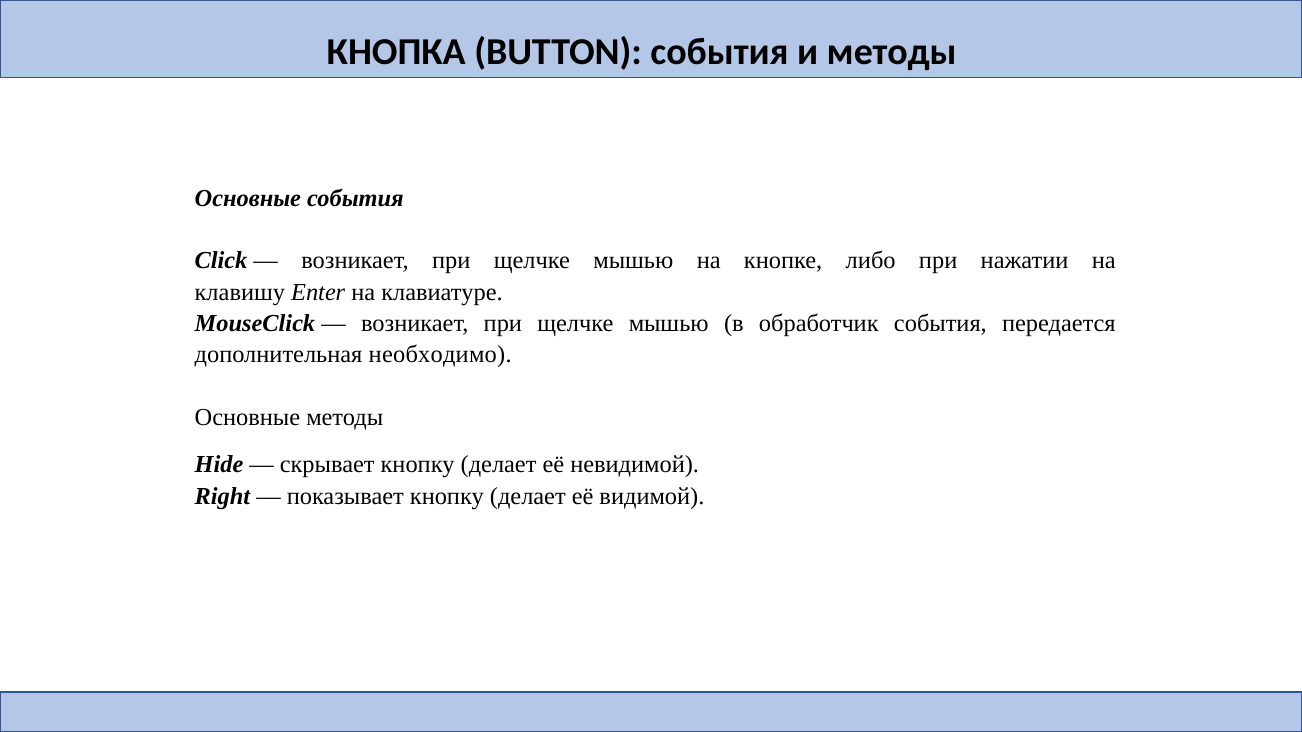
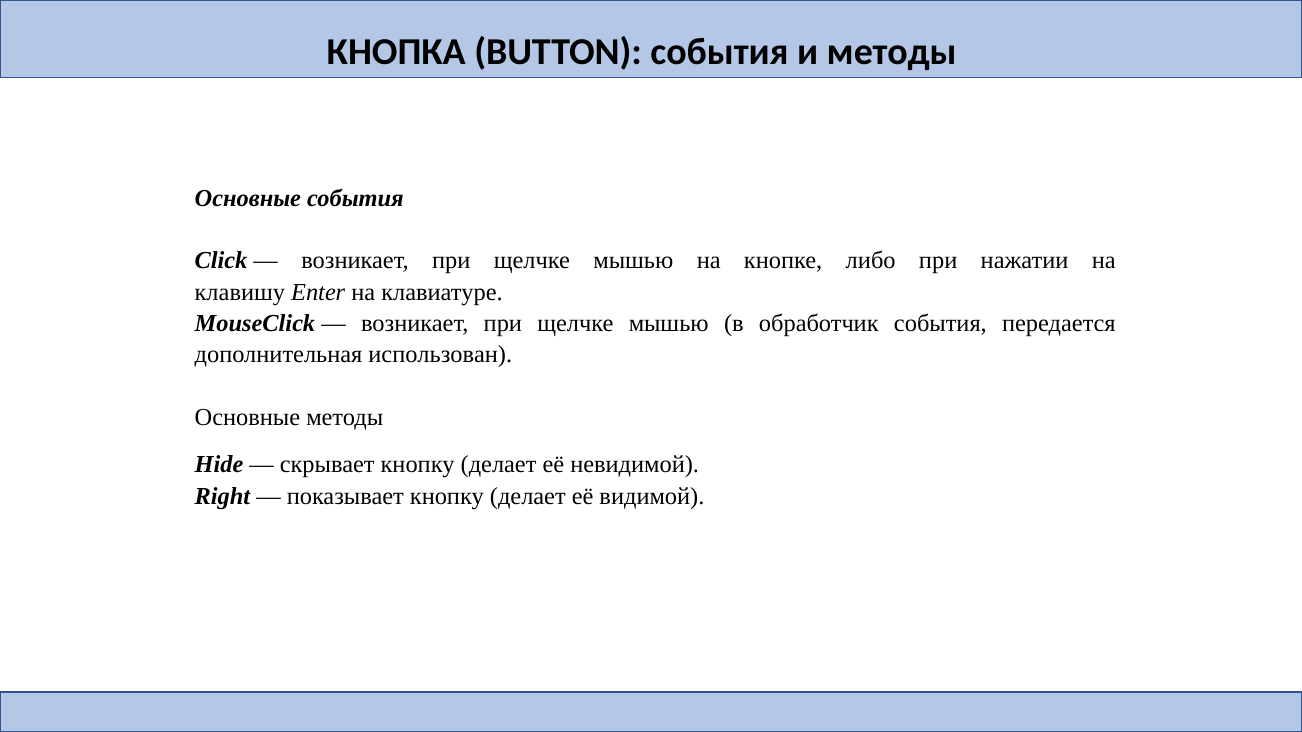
необходимо: необходимо -> использован
